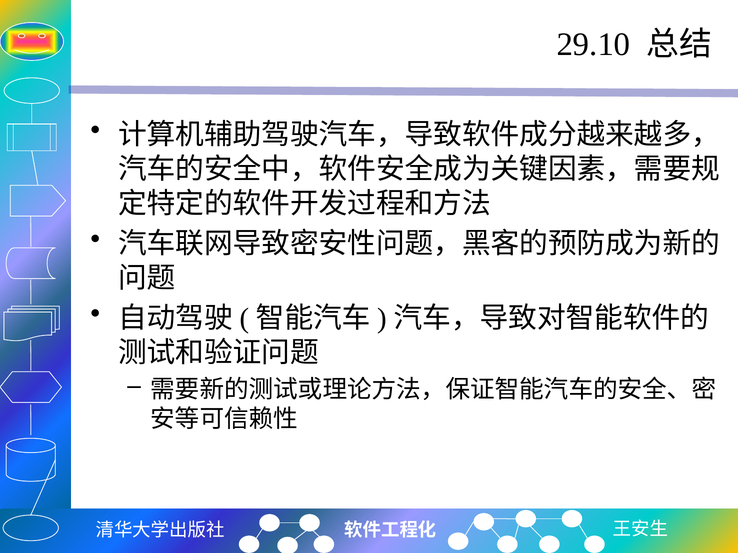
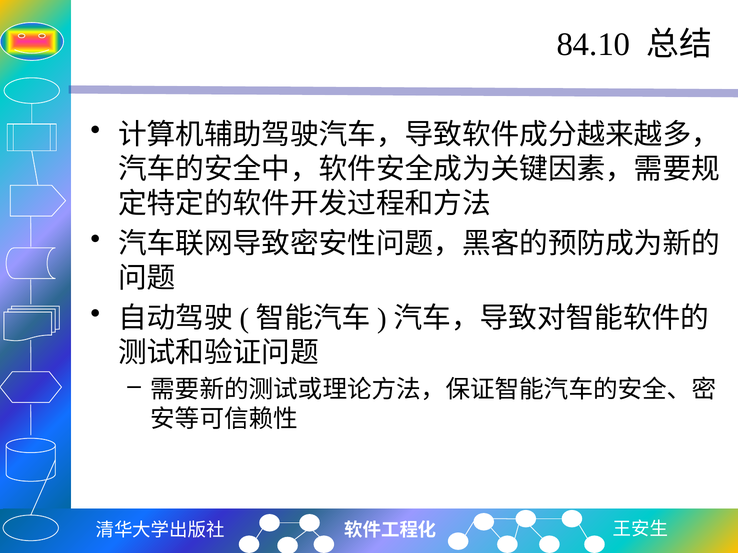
29.10: 29.10 -> 84.10
